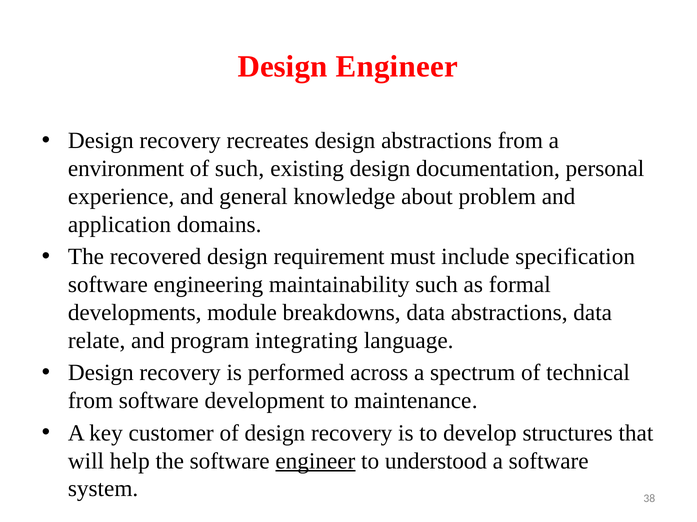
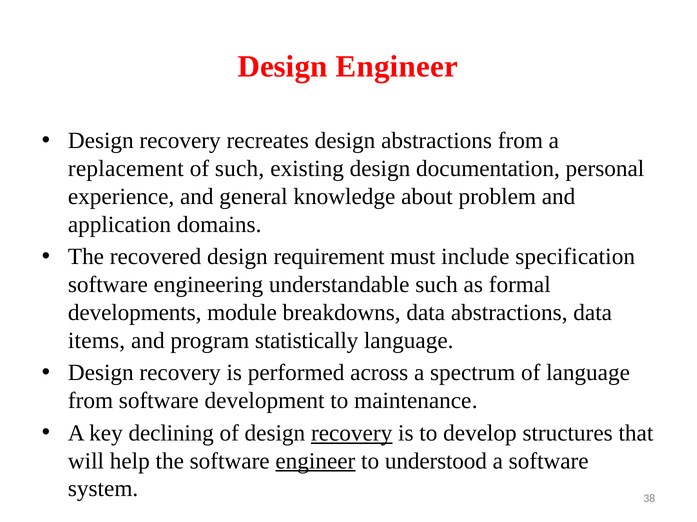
environment: environment -> replacement
maintainability: maintainability -> understandable
relate: relate -> items
integrating: integrating -> statistically
of technical: technical -> language
customer: customer -> declining
recovery at (352, 434) underline: none -> present
